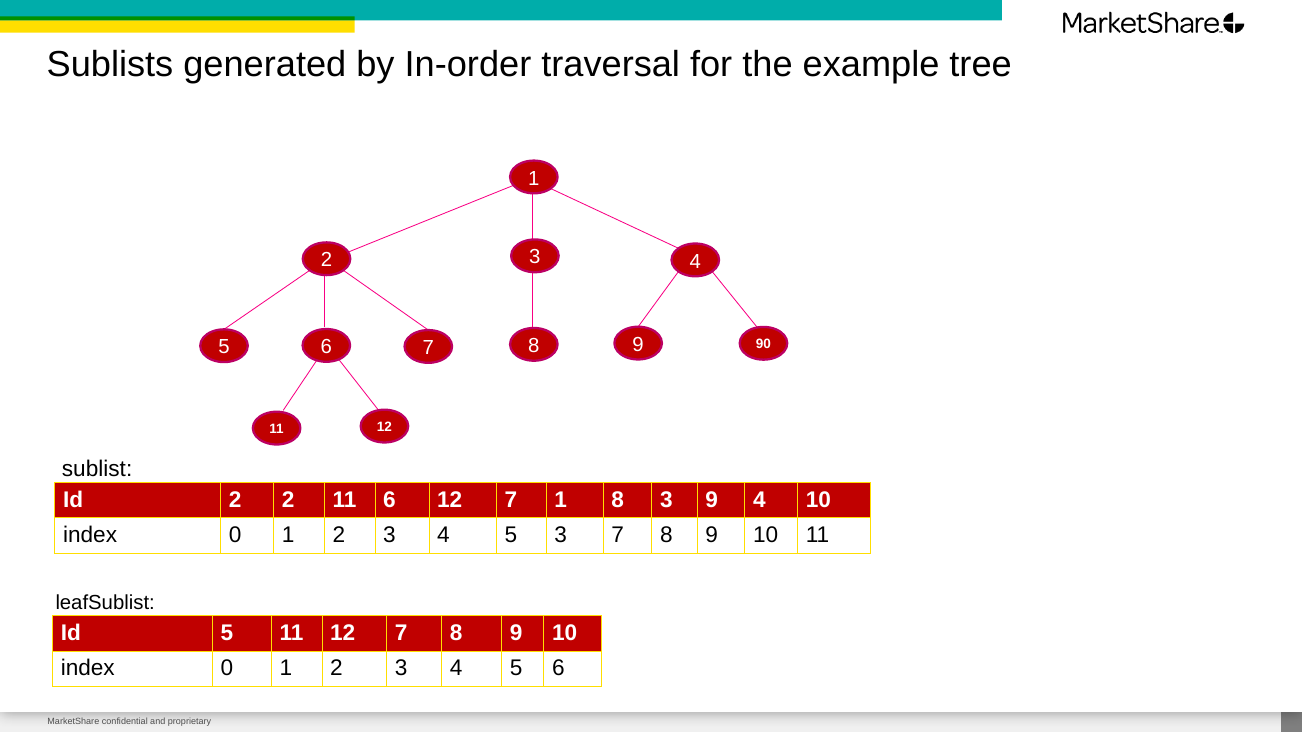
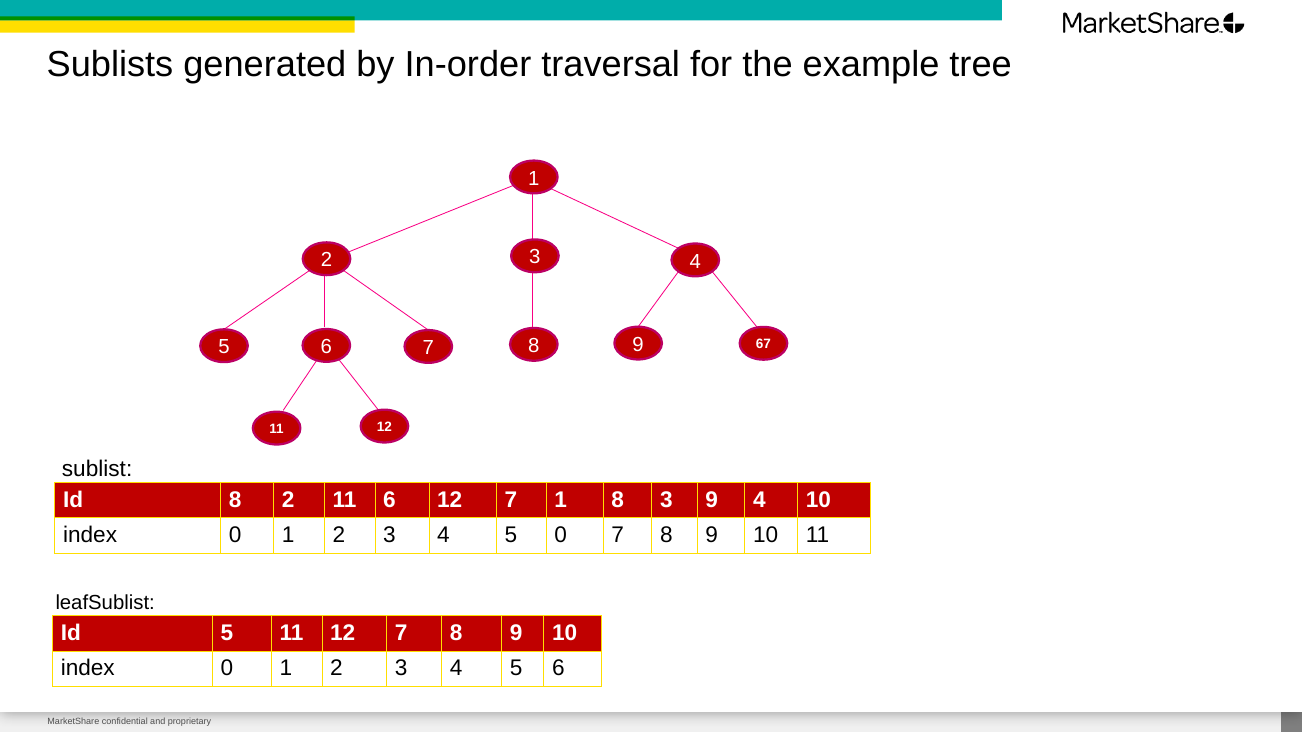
90: 90 -> 67
Id 2: 2 -> 8
5 3: 3 -> 0
